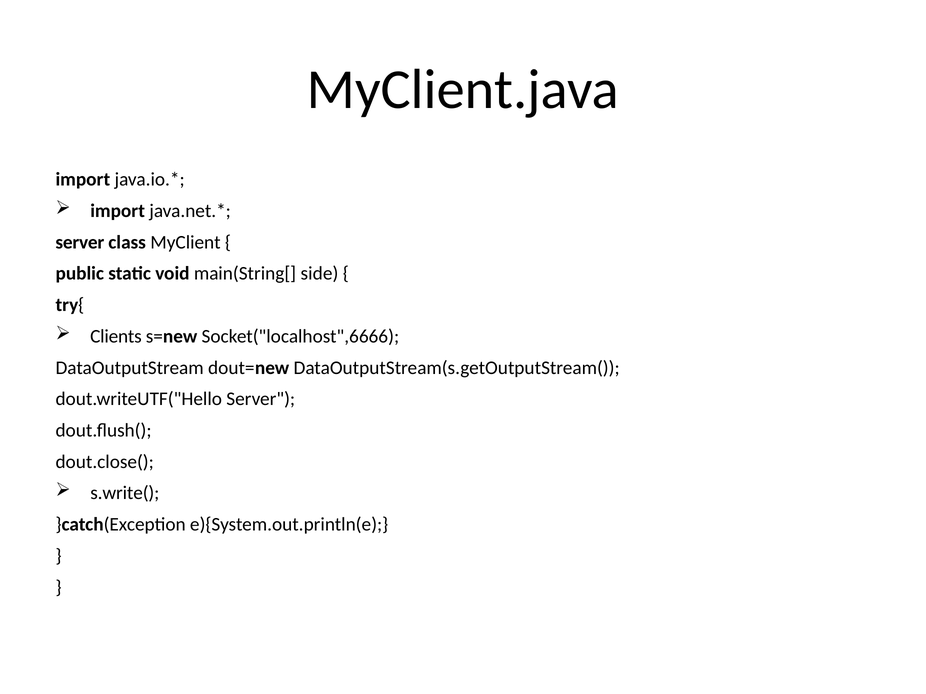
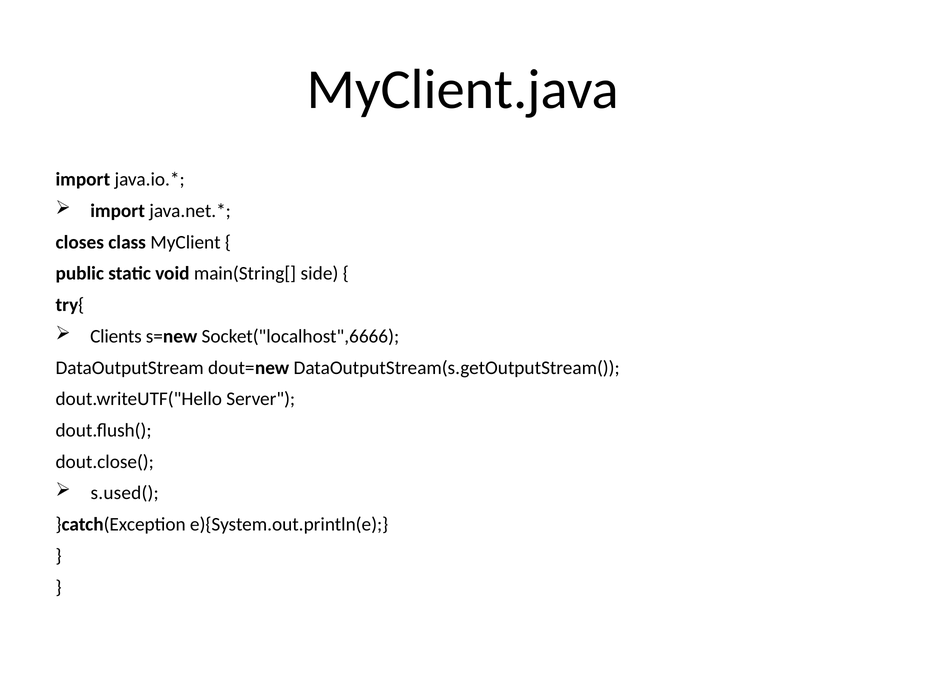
server at (80, 242): server -> closes
s.write(: s.write( -> s.used(
